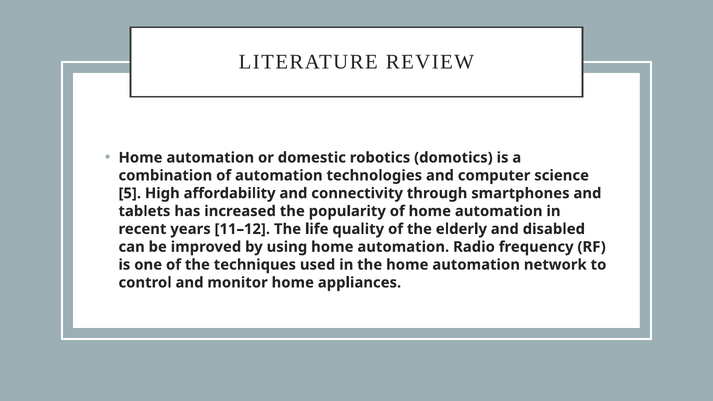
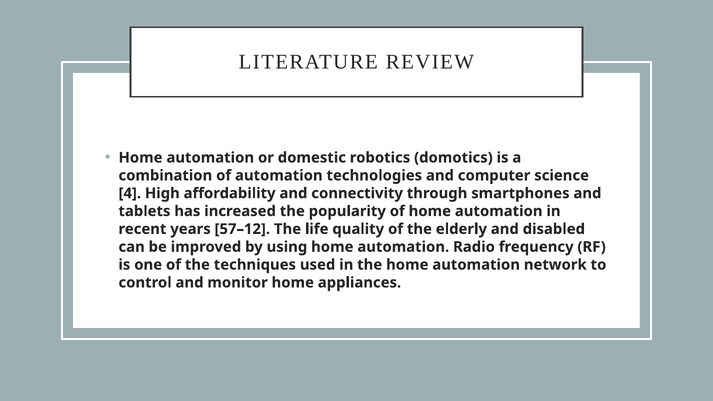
5: 5 -> 4
11–12: 11–12 -> 57–12
